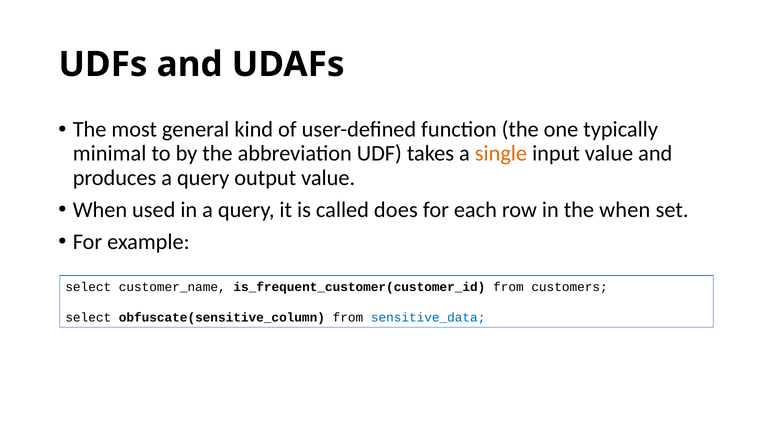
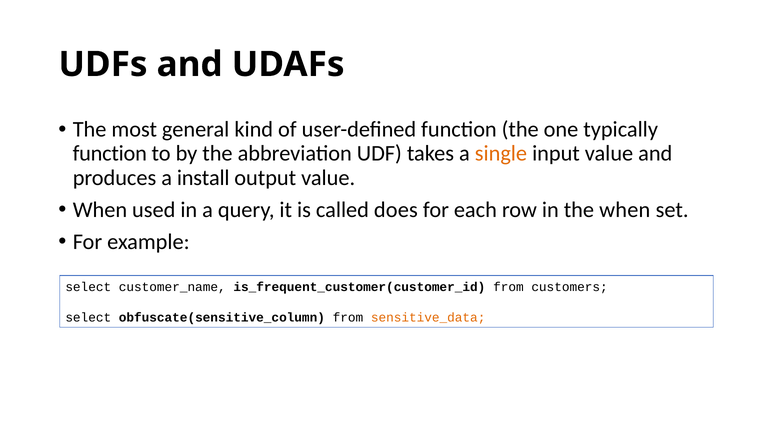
minimal at (110, 154): minimal -> function
produces a query: query -> install
sensitive_data colour: blue -> orange
